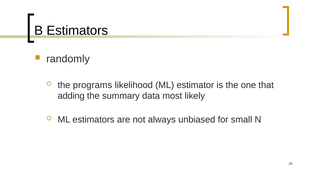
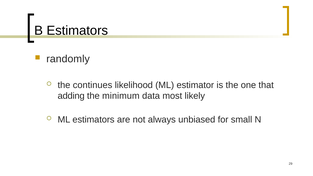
programs: programs -> continues
summary: summary -> minimum
